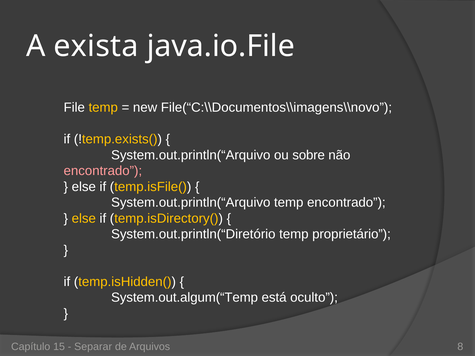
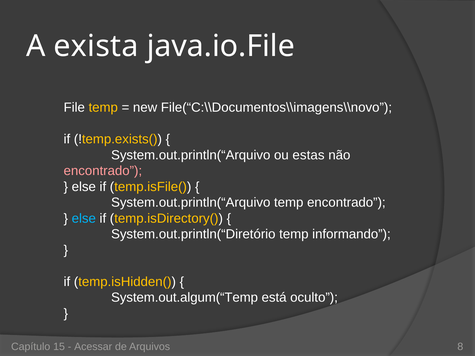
sobre: sobre -> estas
else at (84, 219) colour: yellow -> light blue
proprietário: proprietário -> informando
Separar: Separar -> Acessar
